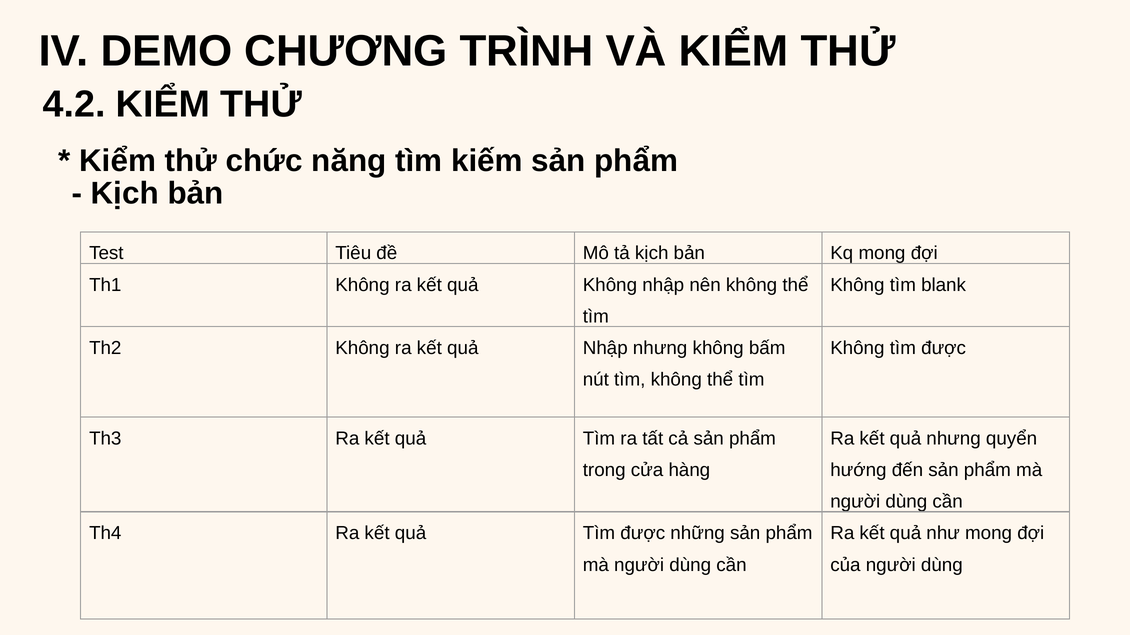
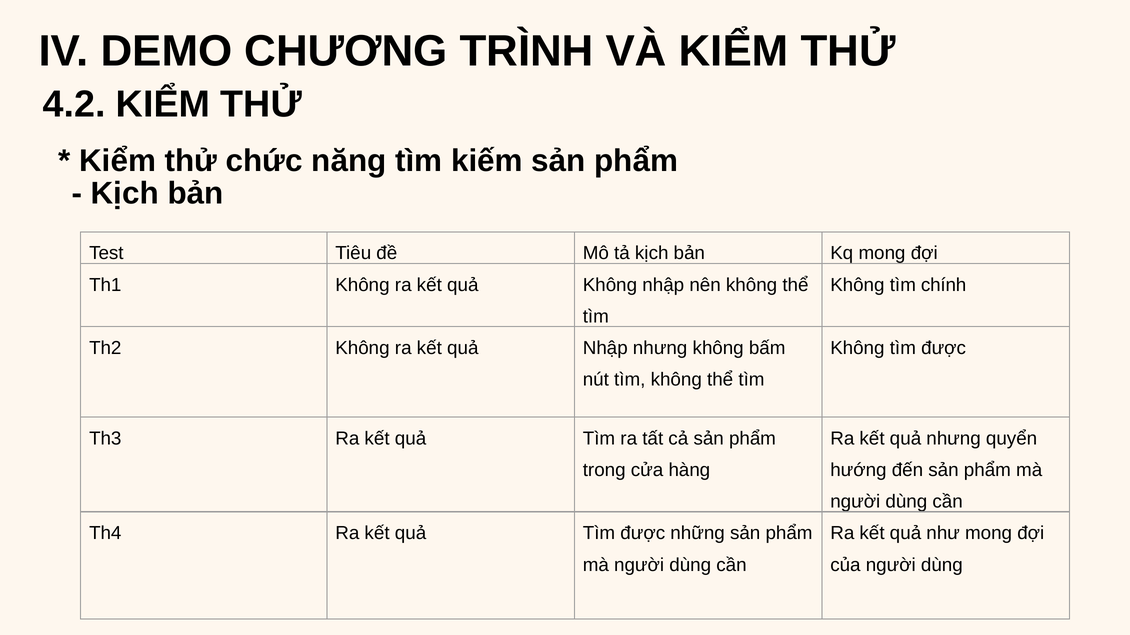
blank: blank -> chính
